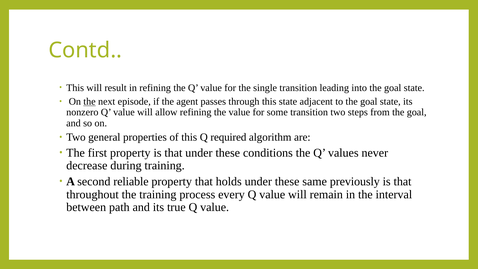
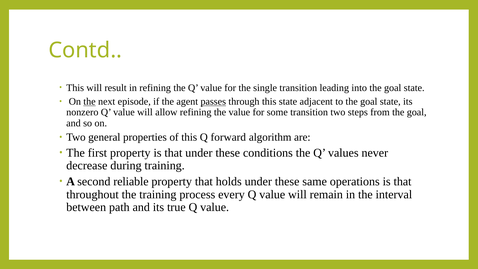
passes underline: none -> present
required: required -> forward
previously: previously -> operations
